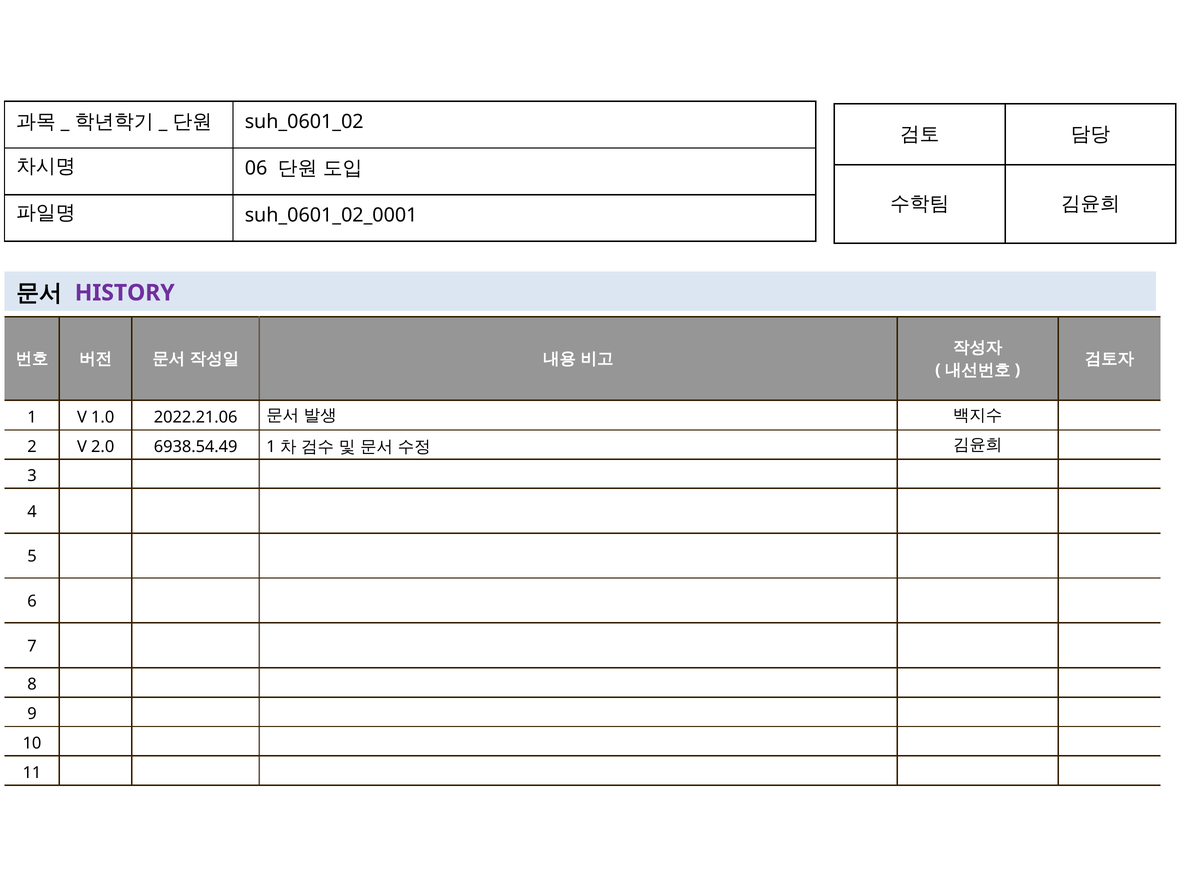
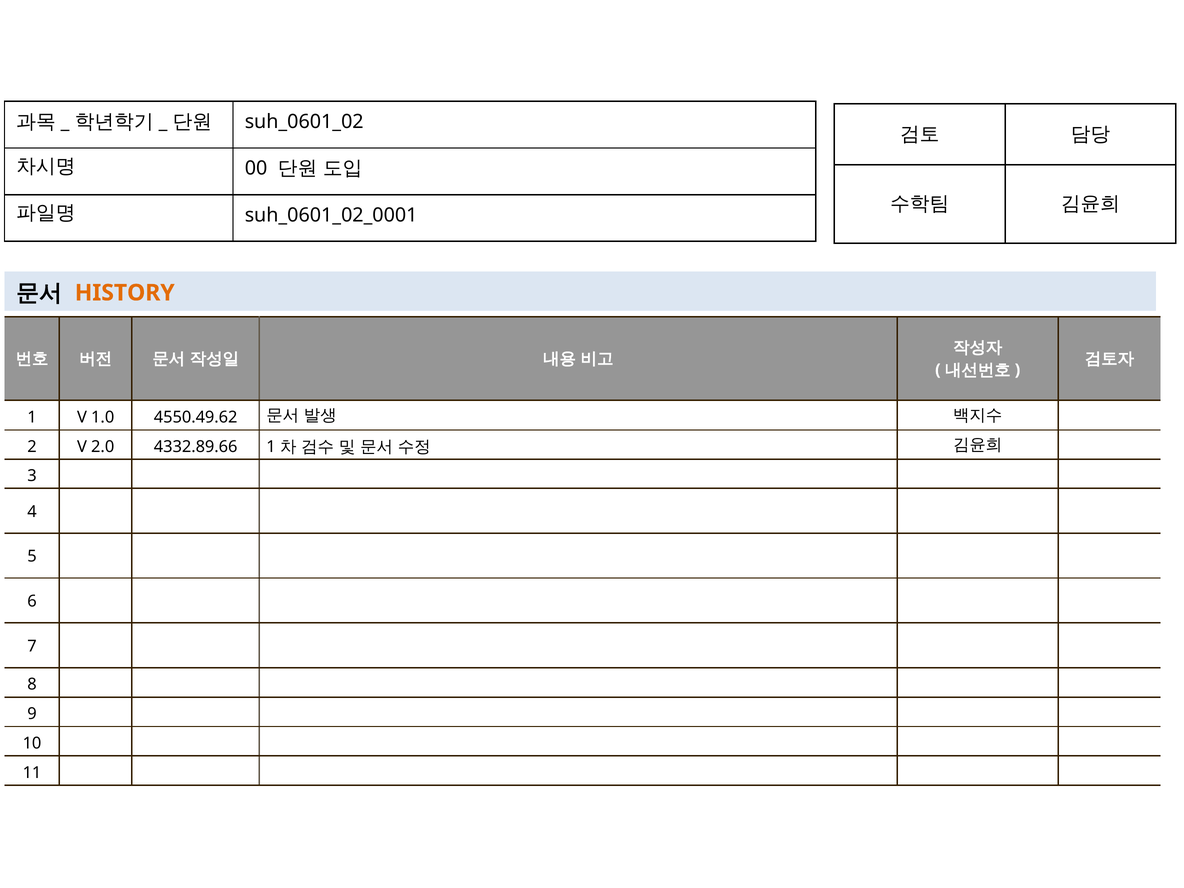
06: 06 -> 00
HISTORY colour: purple -> orange
2022.21.06: 2022.21.06 -> 4550.49.62
6938.54.49: 6938.54.49 -> 4332.89.66
